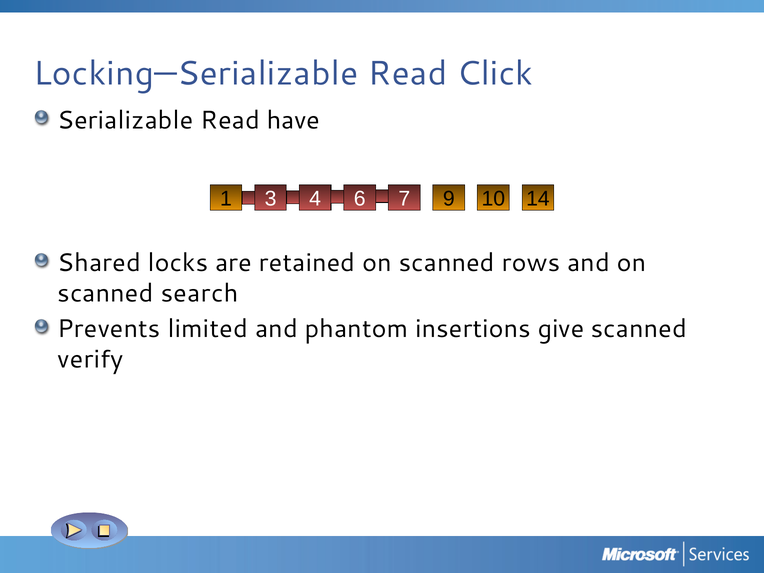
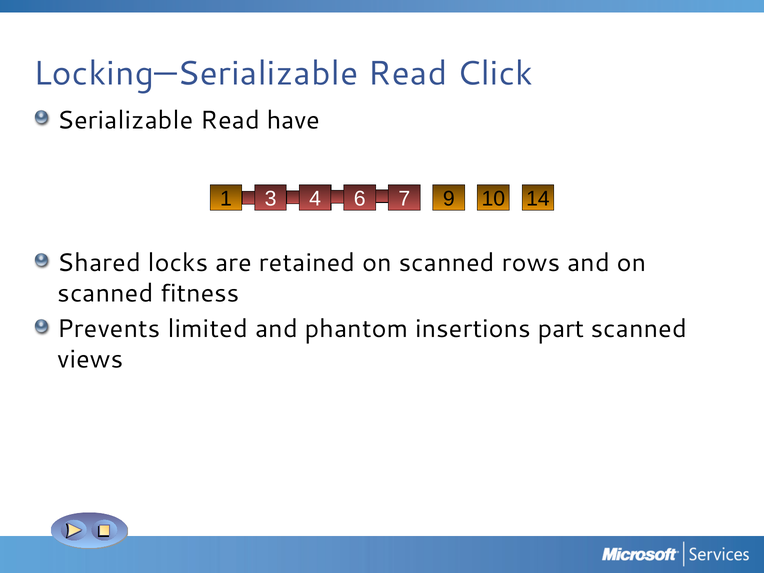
search: search -> fitness
give: give -> part
verify: verify -> views
